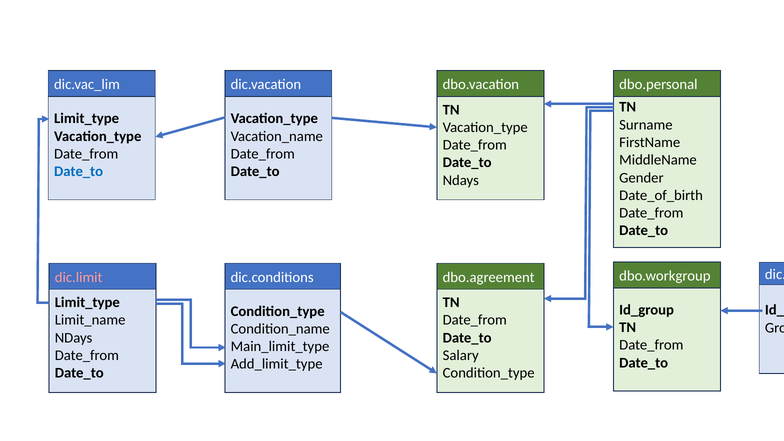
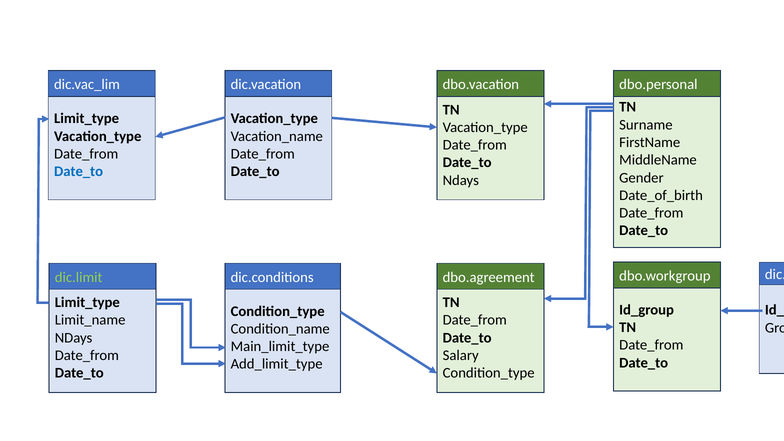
dic.limit colour: pink -> light green
